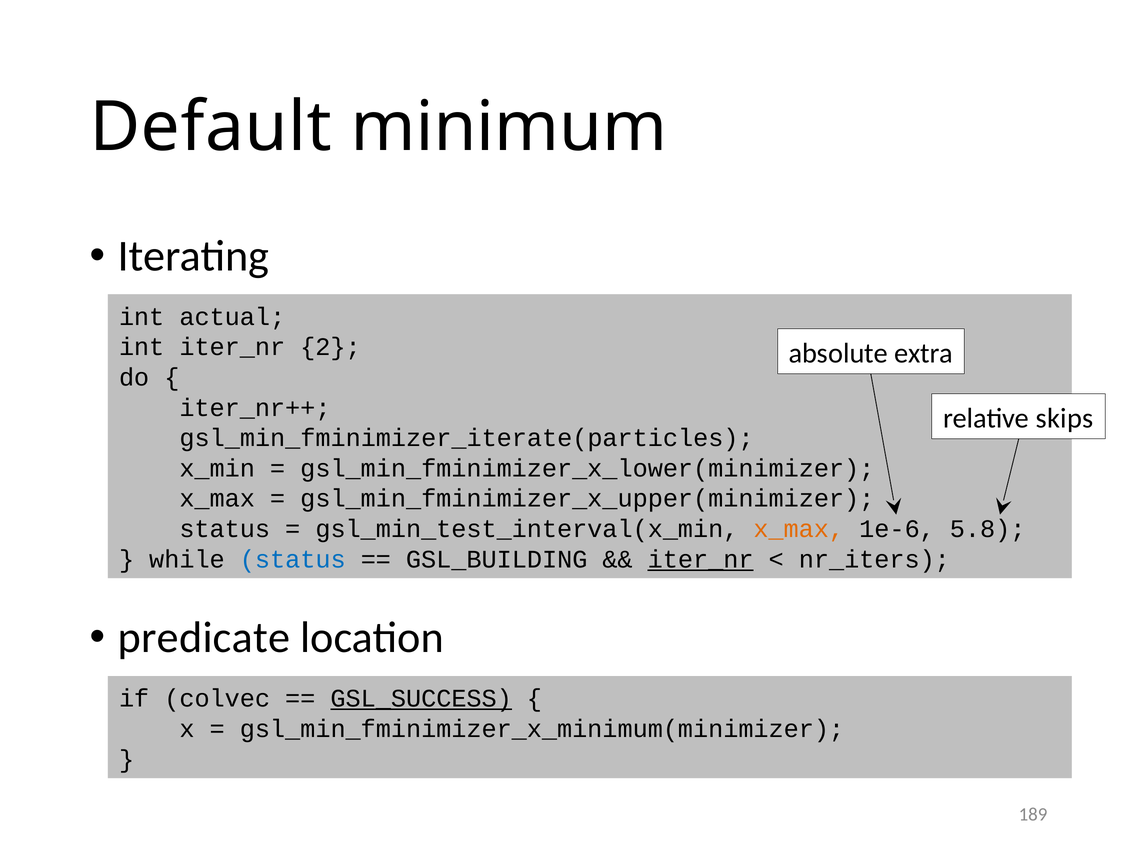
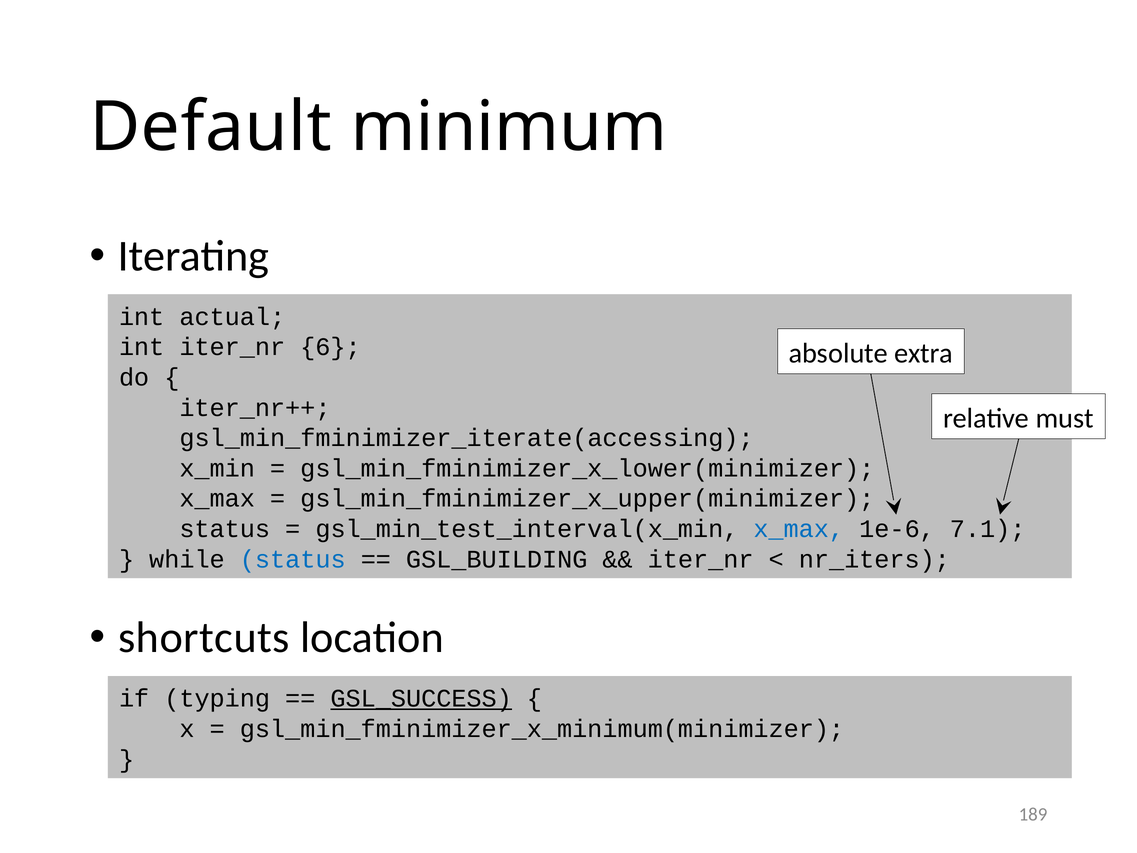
2: 2 -> 6
skips: skips -> must
gsl_min_fminimizer_iterate(particles: gsl_min_fminimizer_iterate(particles -> gsl_min_fminimizer_iterate(accessing
x_max at (799, 529) colour: orange -> blue
5.8: 5.8 -> 7.1
iter_nr at (701, 559) underline: present -> none
predicate: predicate -> shortcuts
colvec: colvec -> typing
